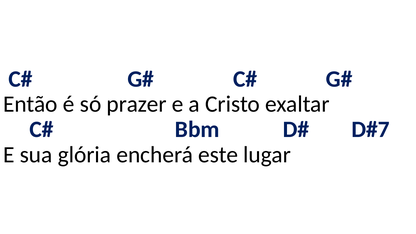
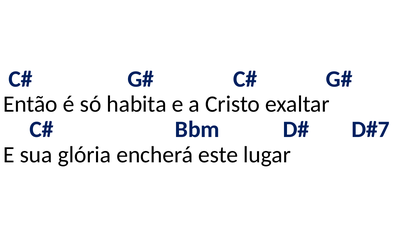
prazer: prazer -> habita
